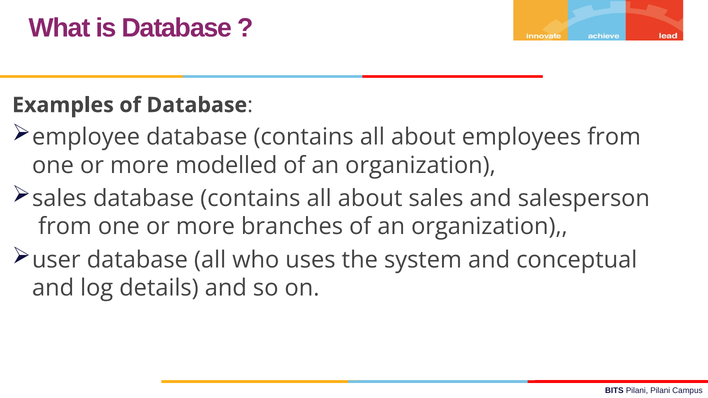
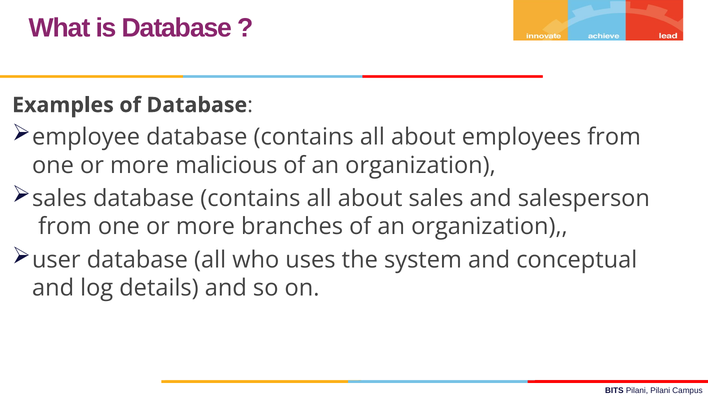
modelled: modelled -> malicious
